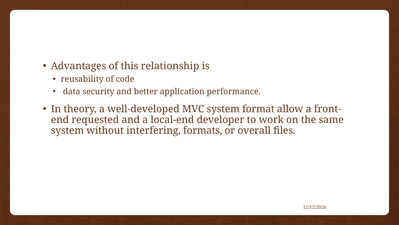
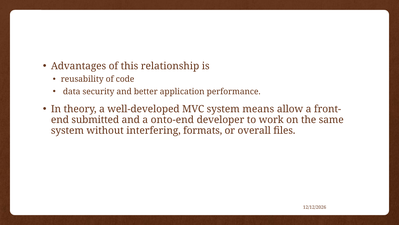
format: format -> means
requested: requested -> submitted
local-end: local-end -> onto-end
